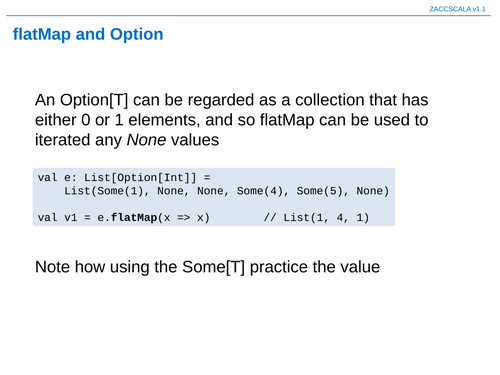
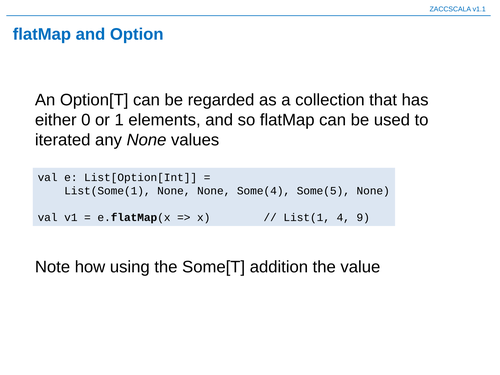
4 1: 1 -> 9
practice: practice -> addition
